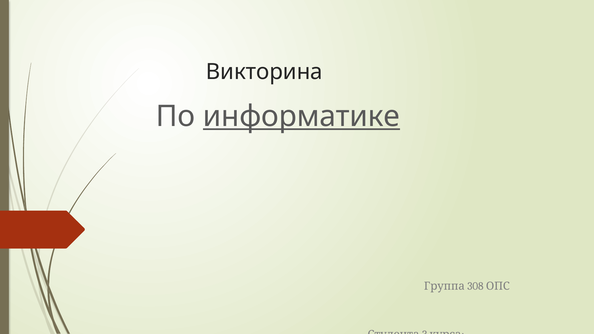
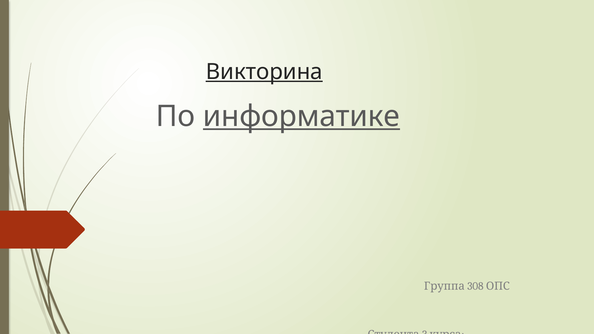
Викторина underline: none -> present
